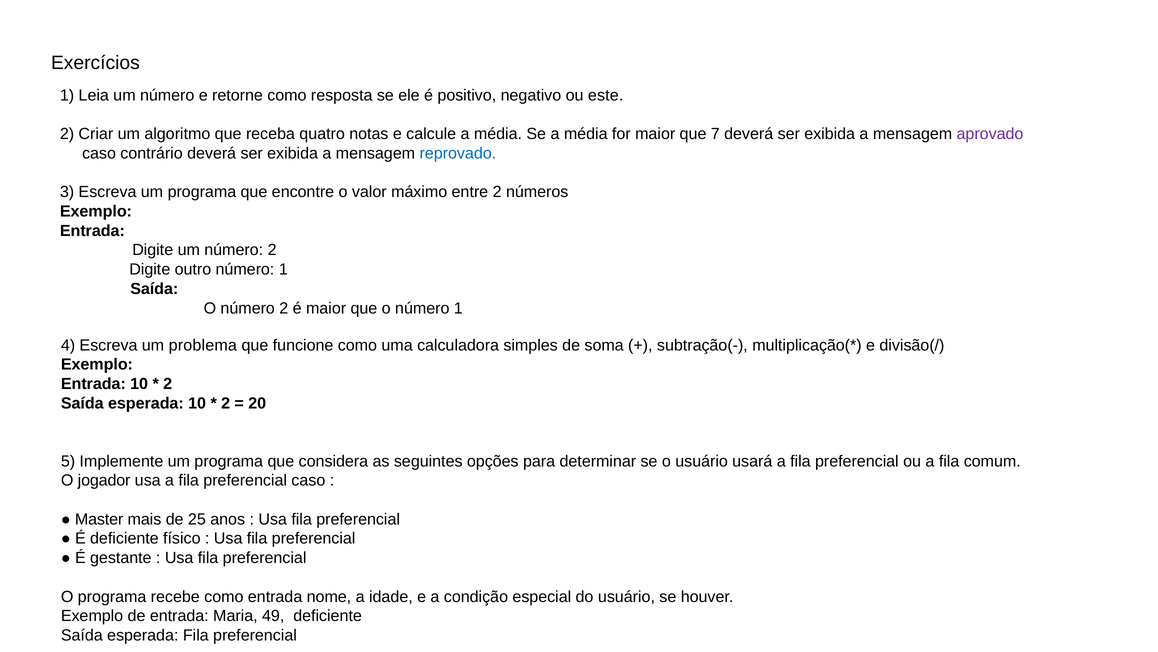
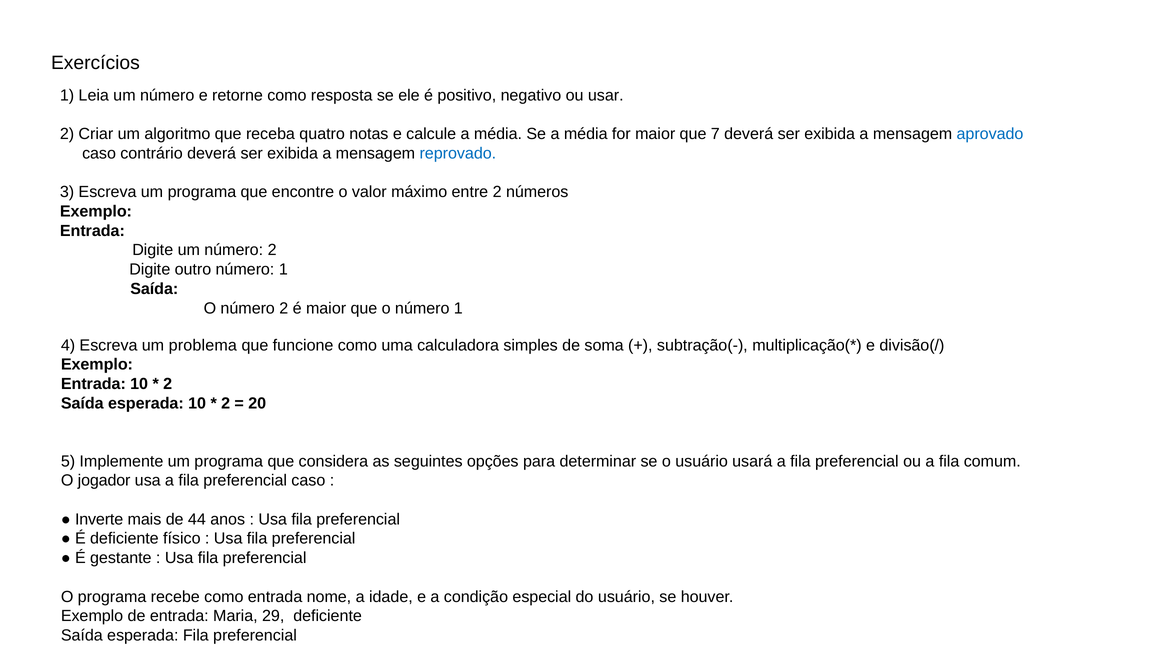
este: este -> usar
aprovado colour: purple -> blue
Master: Master -> Inverte
25: 25 -> 44
49: 49 -> 29
